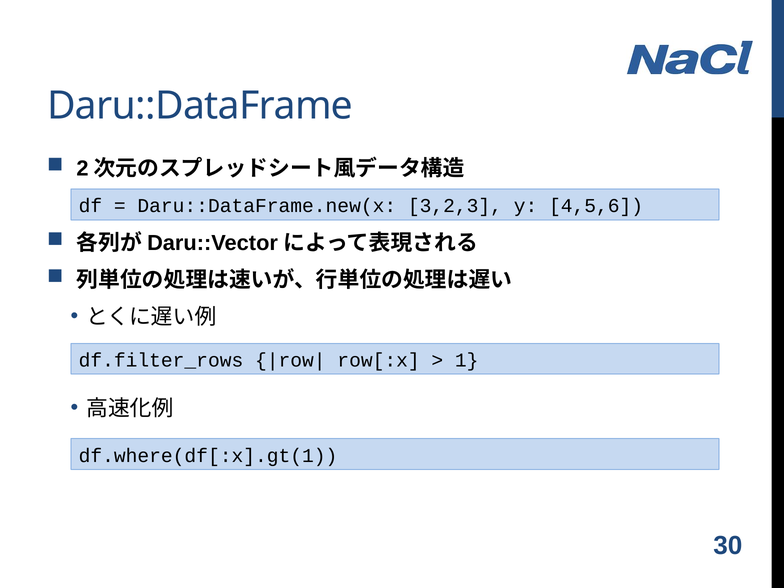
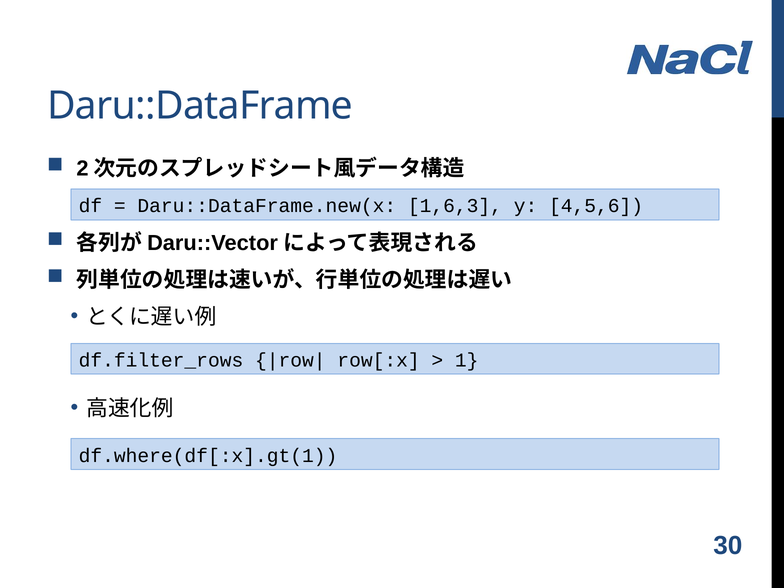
3,2,3: 3,2,3 -> 1,6,3
